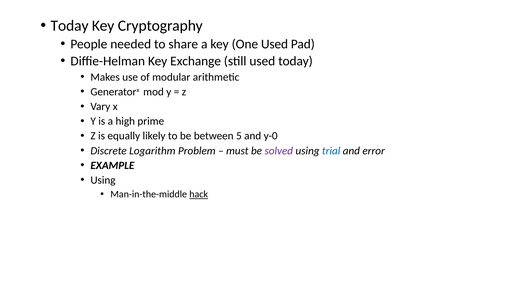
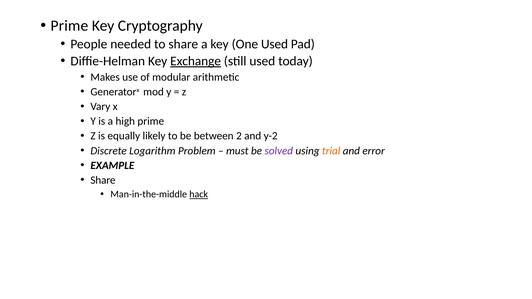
Today at (70, 26): Today -> Prime
Exchange underline: none -> present
5: 5 -> 2
y-0: y-0 -> y-2
trial colour: blue -> orange
Using at (103, 180): Using -> Share
